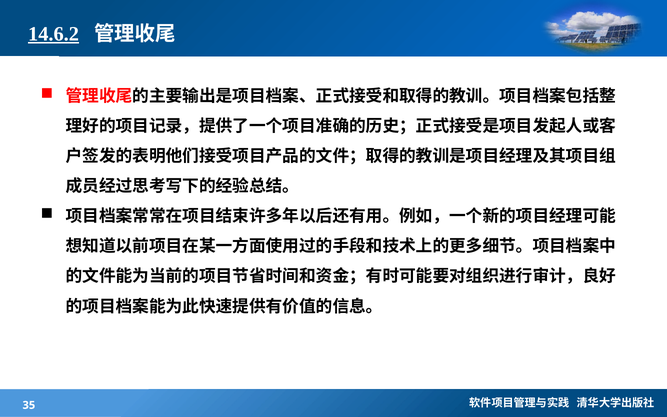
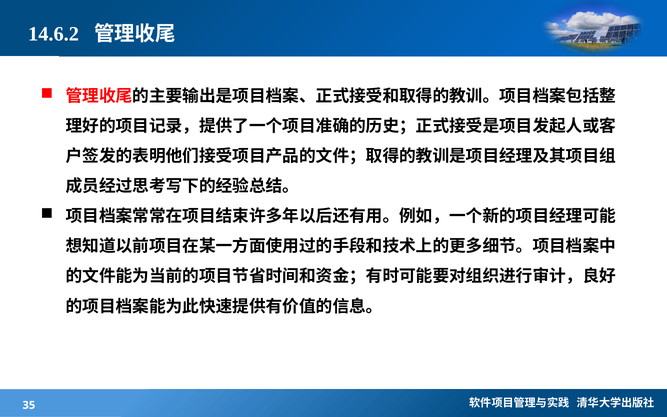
14.6.2 underline: present -> none
